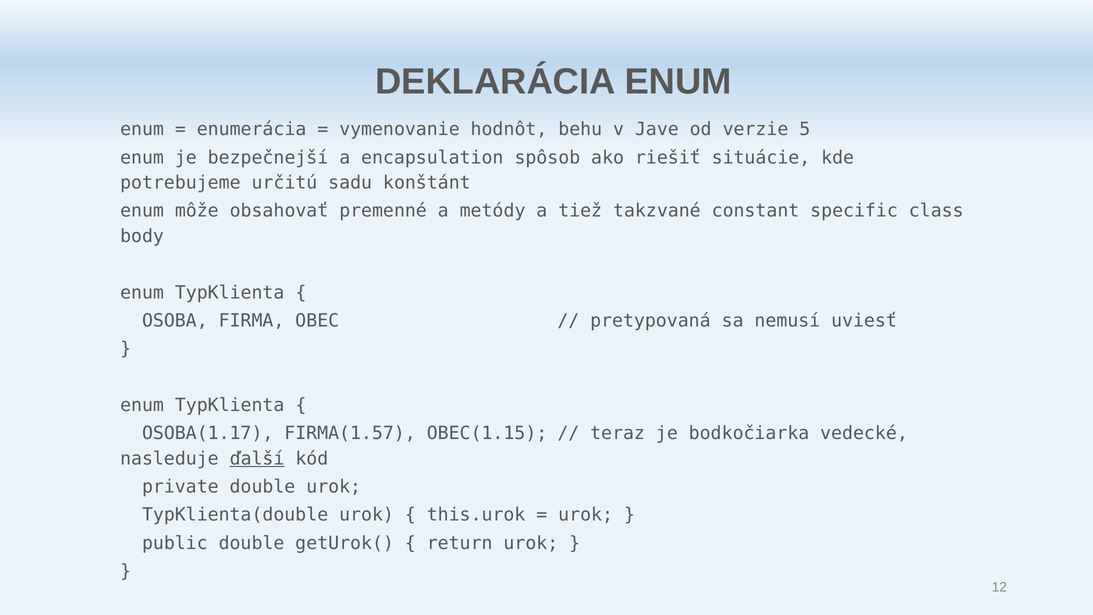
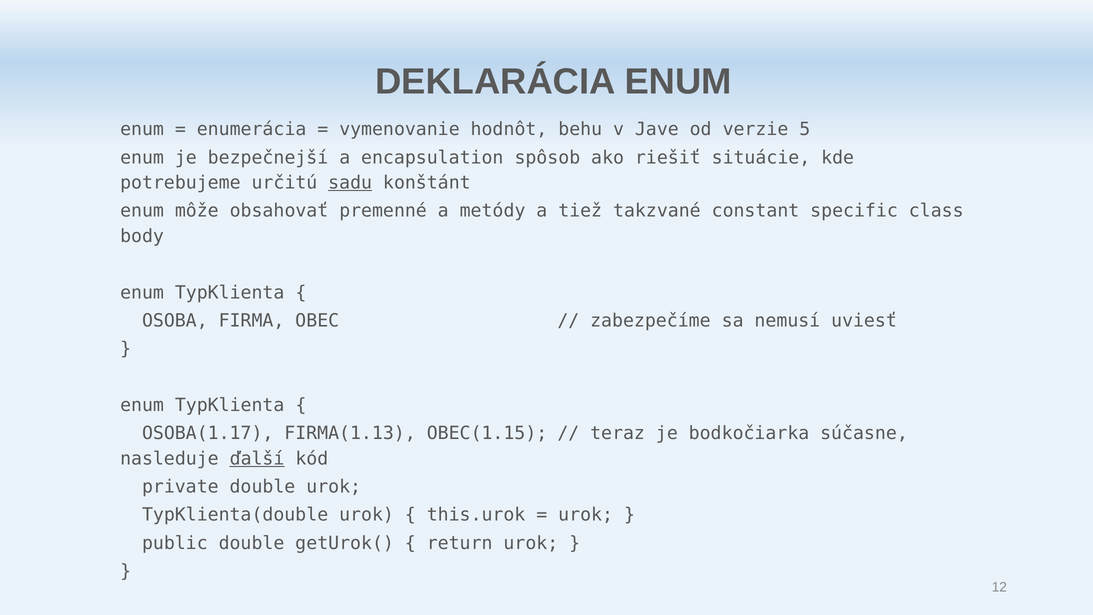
sadu underline: none -> present
pretypovaná: pretypovaná -> zabezpečíme
FIRMA(1.57: FIRMA(1.57 -> FIRMA(1.13
vedecké: vedecké -> súčasne
